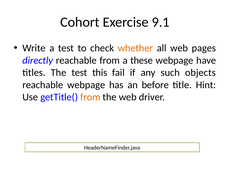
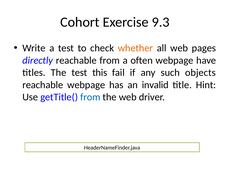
9.1: 9.1 -> 9.3
these: these -> often
before: before -> invalid
from at (90, 97) colour: orange -> blue
